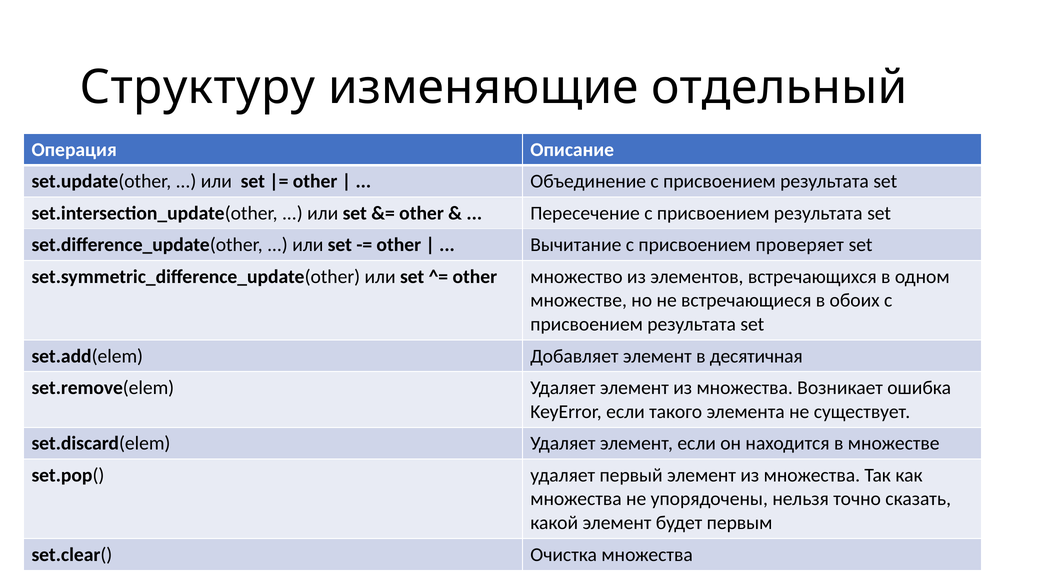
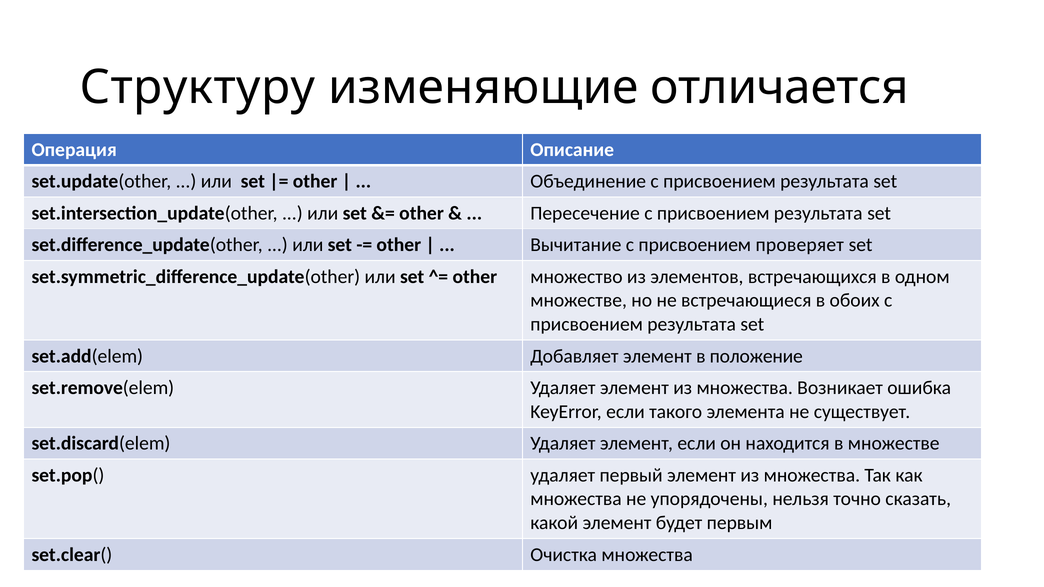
отдельный: отдельный -> отличается
десятичная: десятичная -> положение
